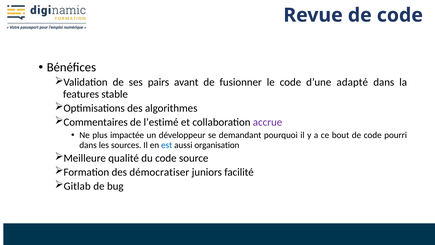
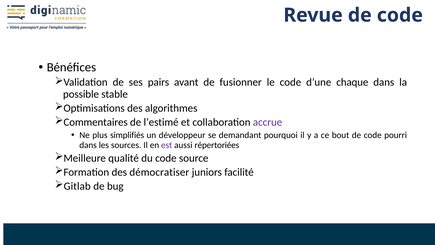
adapté: adapté -> chaque
features: features -> possible
impactée: impactée -> simplifiés
est colour: blue -> purple
organisation: organisation -> répertoriées
